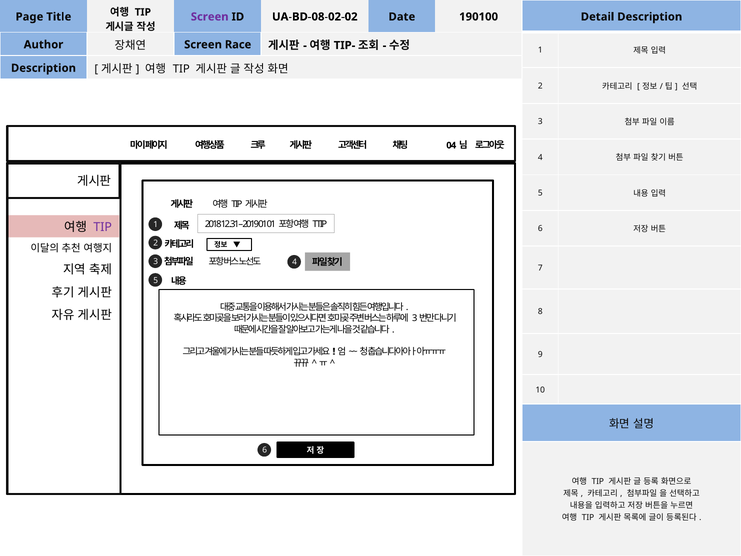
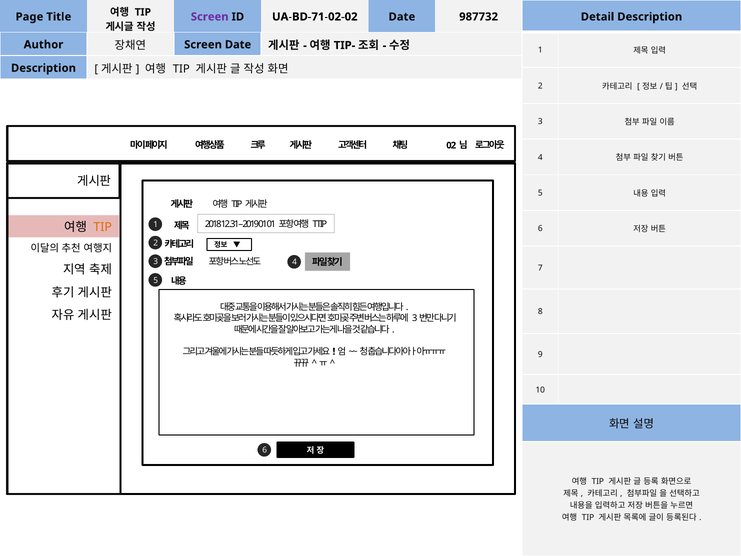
UA-BD-08-02-02: UA-BD-08-02-02 -> UA-BD-71-02-02
190100: 190100 -> 987732
Screen Race: Race -> Date
0 4: 4 -> 2
TIP at (103, 227) colour: purple -> orange
